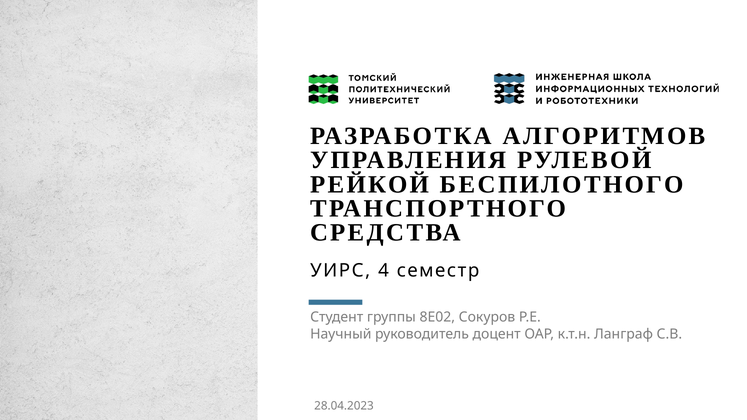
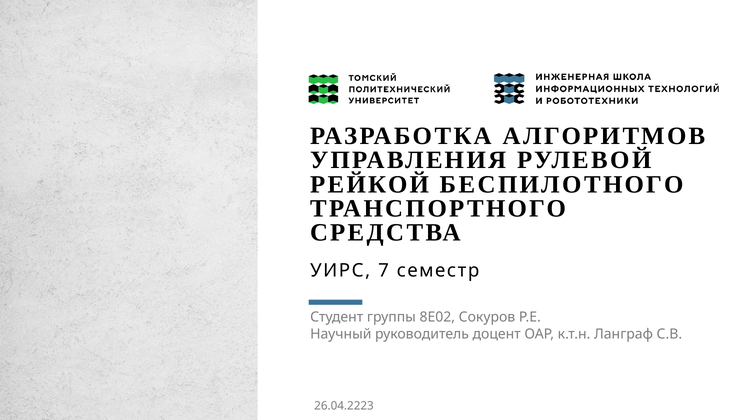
4: 4 -> 7
28.04.2023: 28.04.2023 -> 26.04.2223
